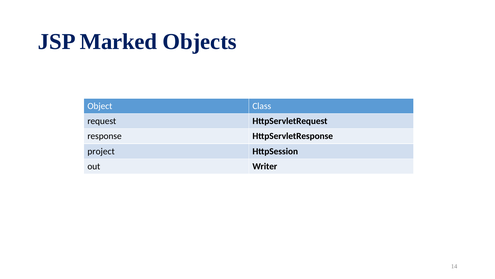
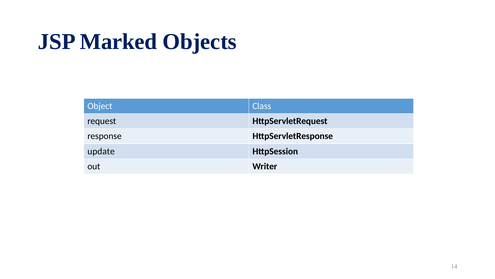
project: project -> update
